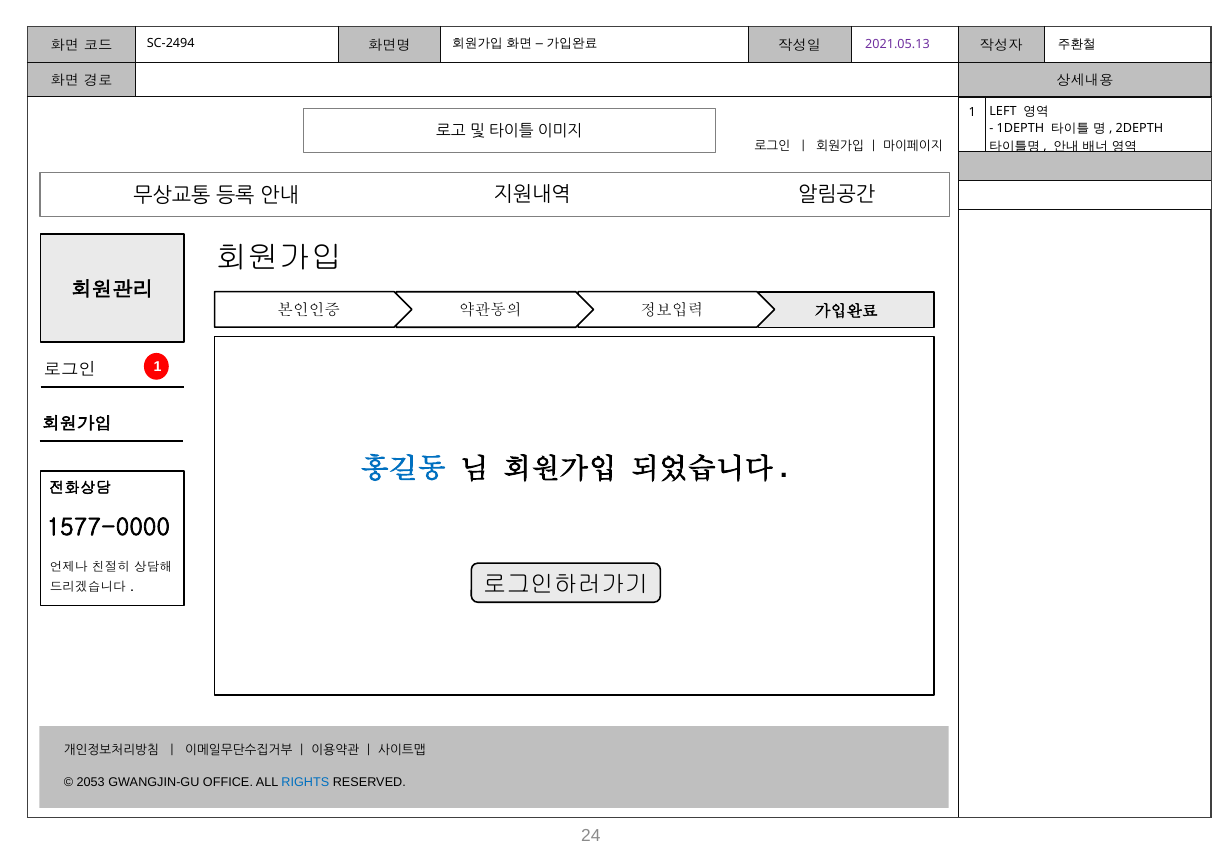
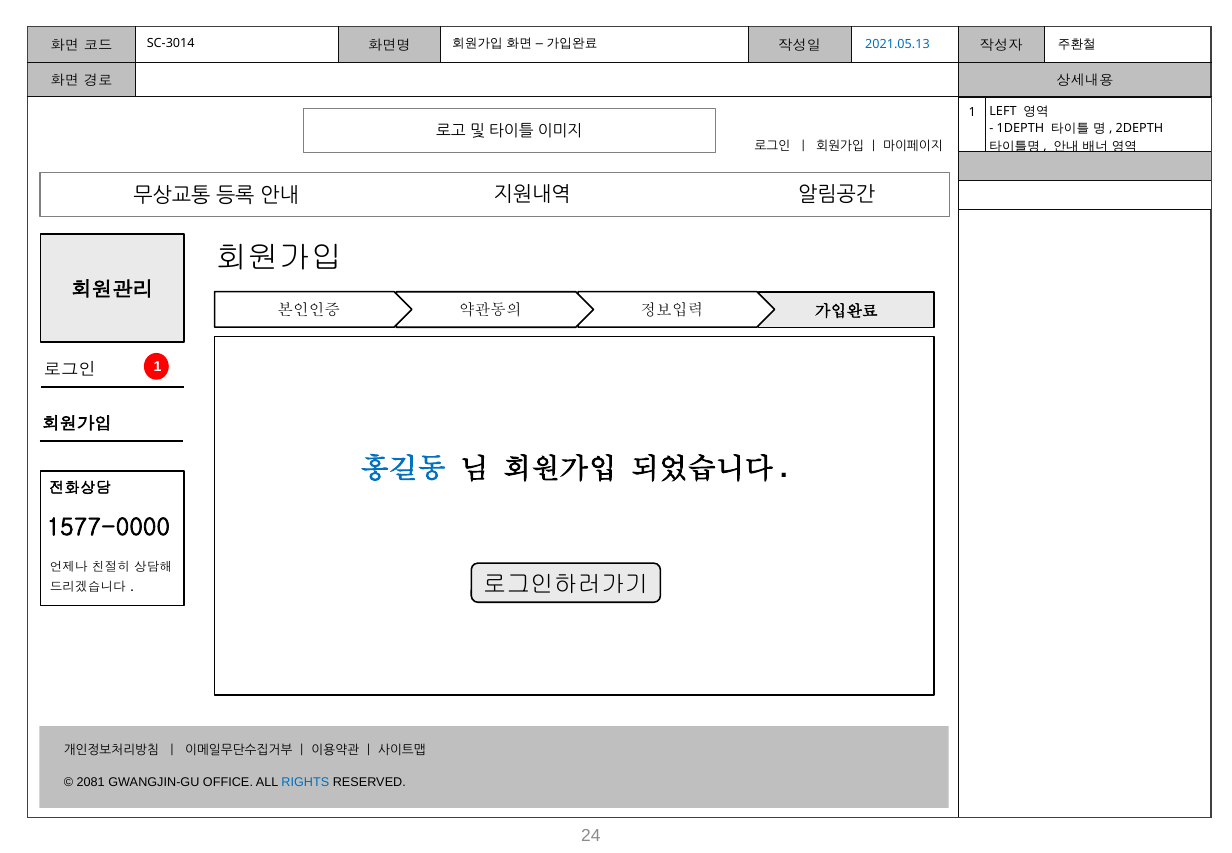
SC-2494: SC-2494 -> SC-3014
2021.05.13 colour: purple -> blue
2053: 2053 -> 2081
